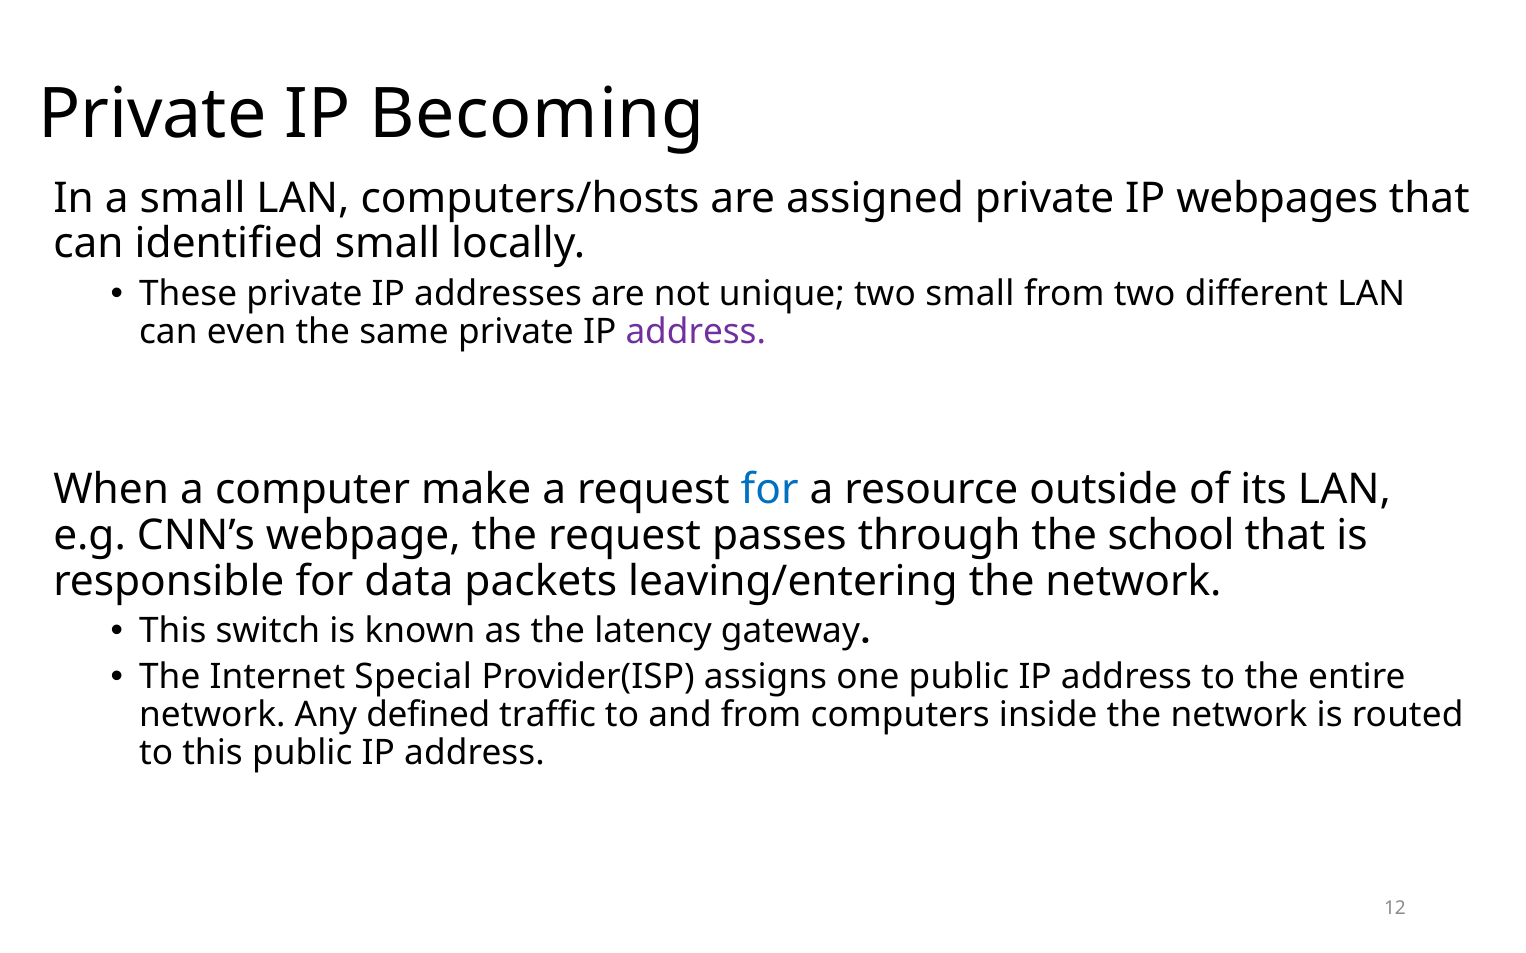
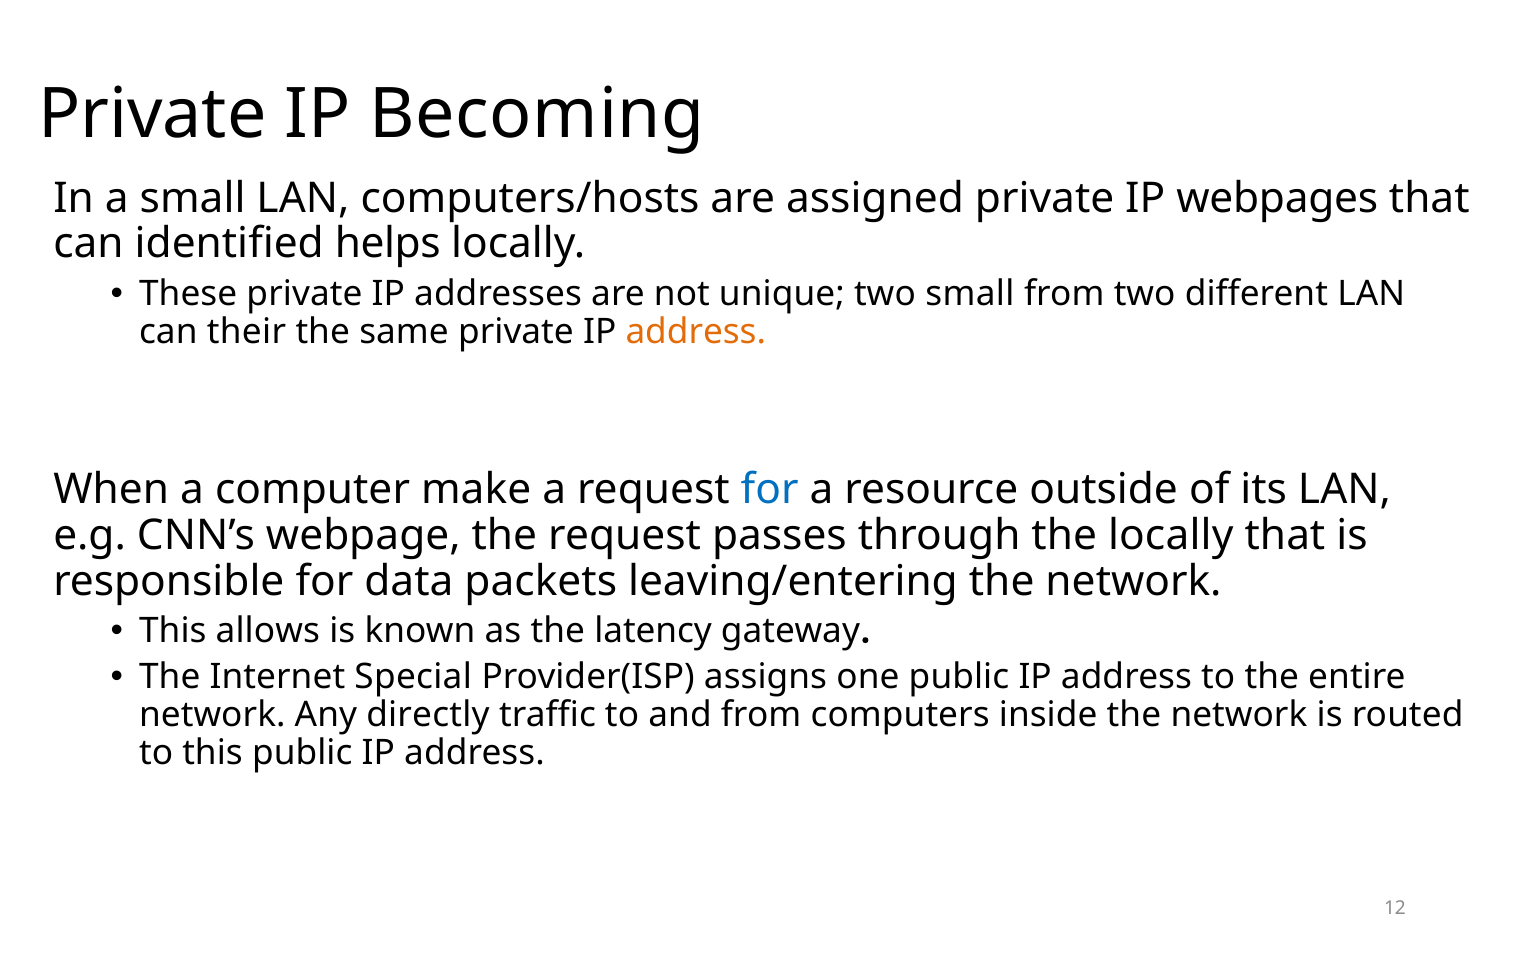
identified small: small -> helps
even: even -> their
address at (696, 332) colour: purple -> orange
the school: school -> locally
switch: switch -> allows
defined: defined -> directly
